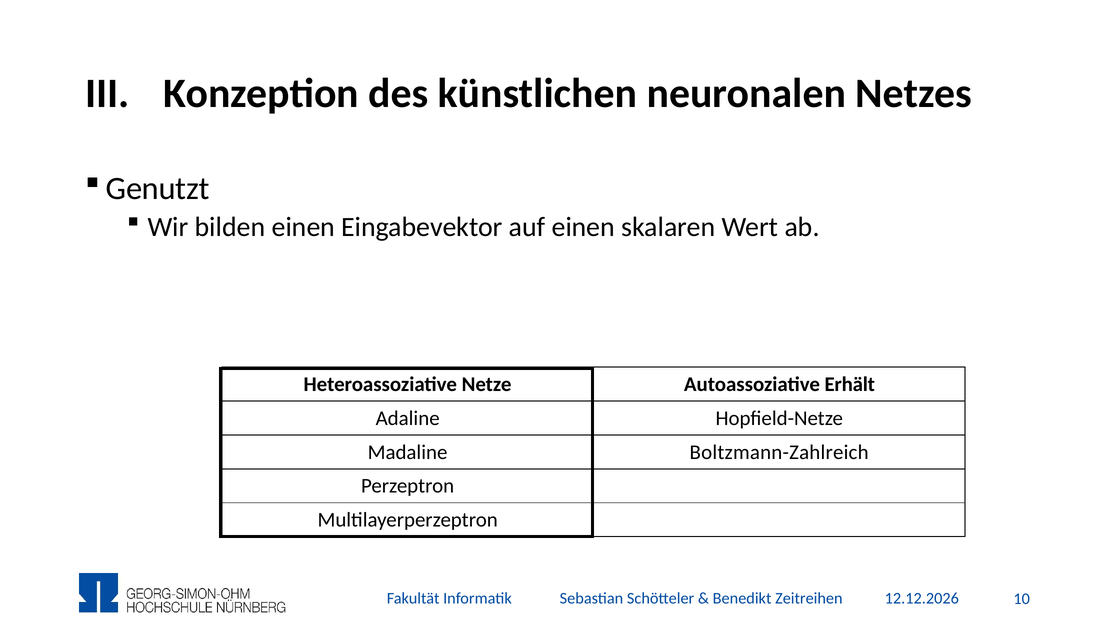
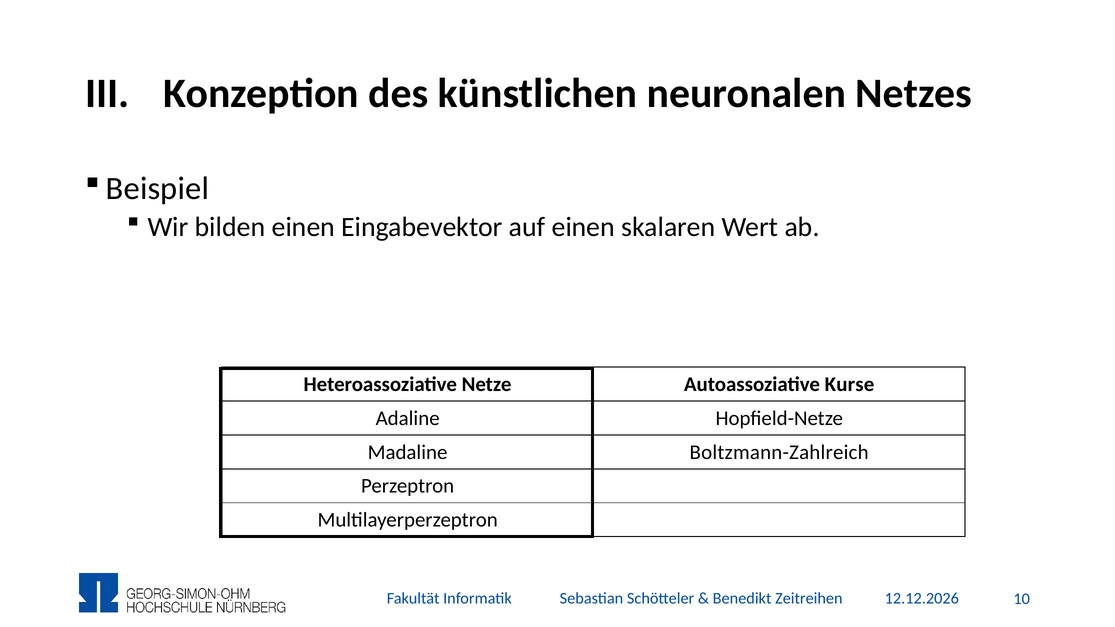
Genutzt: Genutzt -> Beispiel
Erhält: Erhält -> Kurse
